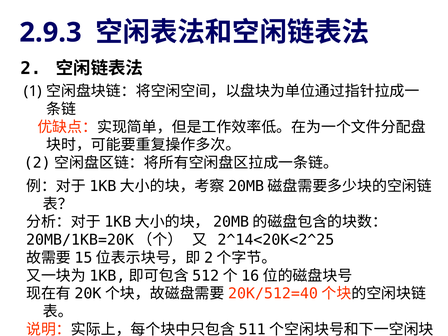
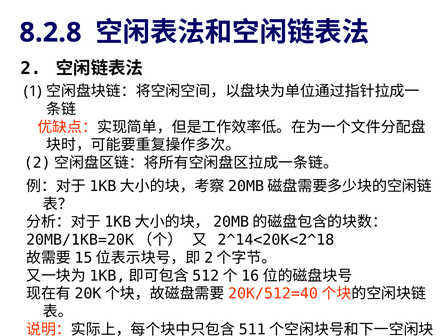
2.9.3: 2.9.3 -> 8.2.8
2^14<20K<2^25: 2^14<20K<2^25 -> 2^14<20K<2^18
